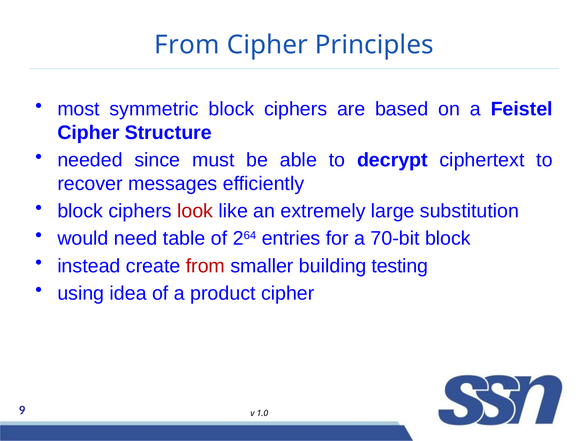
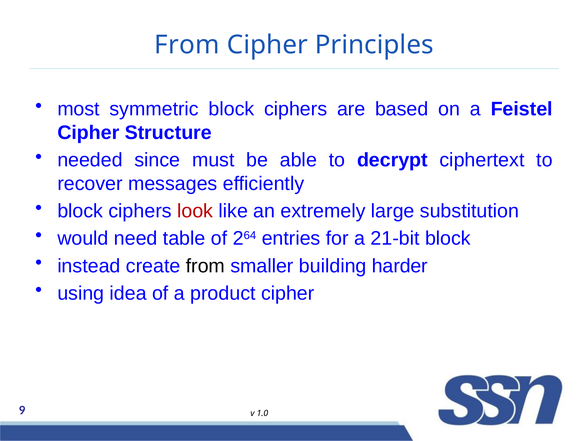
70-bit: 70-bit -> 21-bit
from at (205, 266) colour: red -> black
testing: testing -> harder
